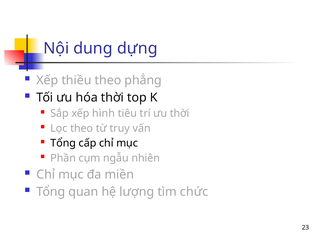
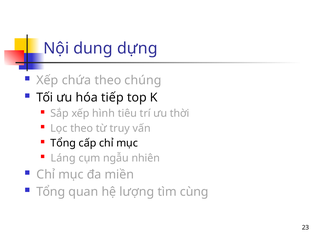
thiều: thiều -> chứa
phẳng: phẳng -> chúng
hóa thời: thời -> tiếp
Phần: Phần -> Láng
chức: chức -> cùng
